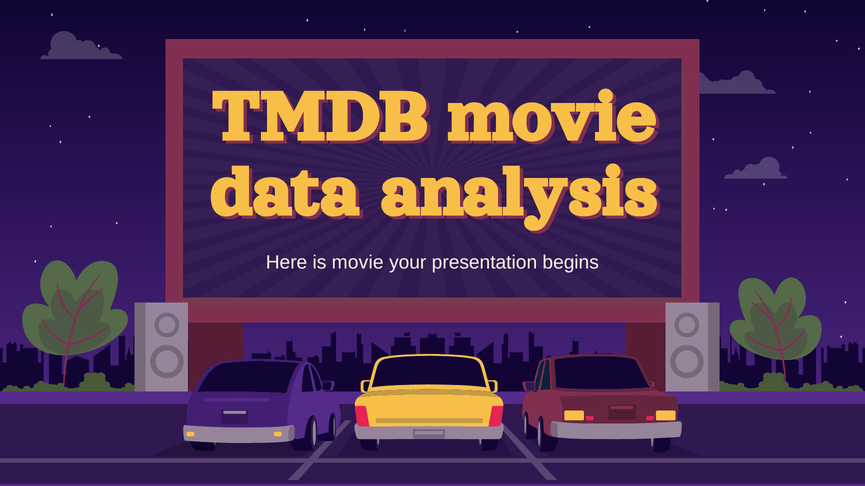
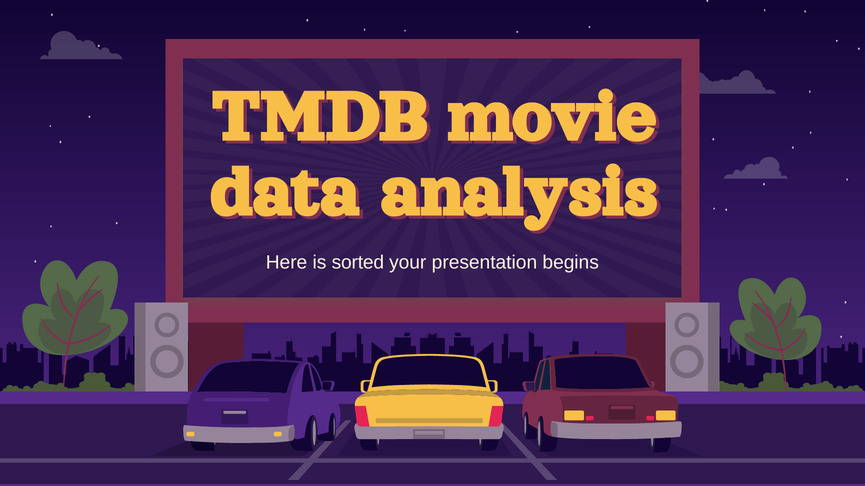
is movie: movie -> sorted
